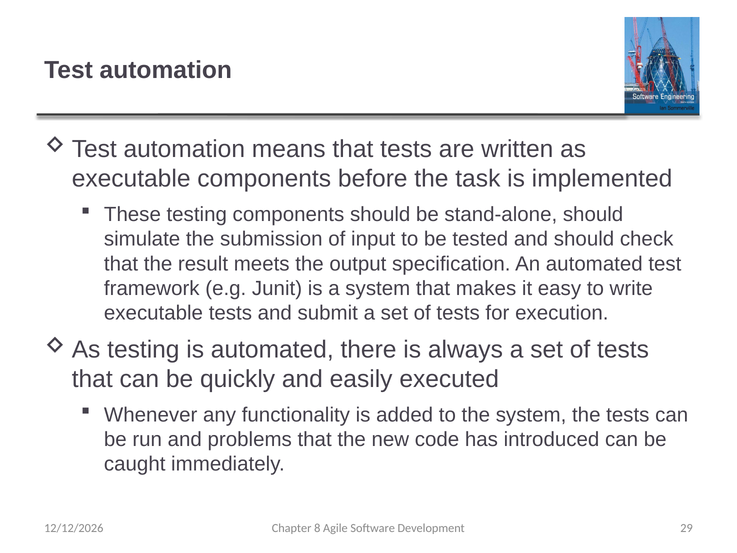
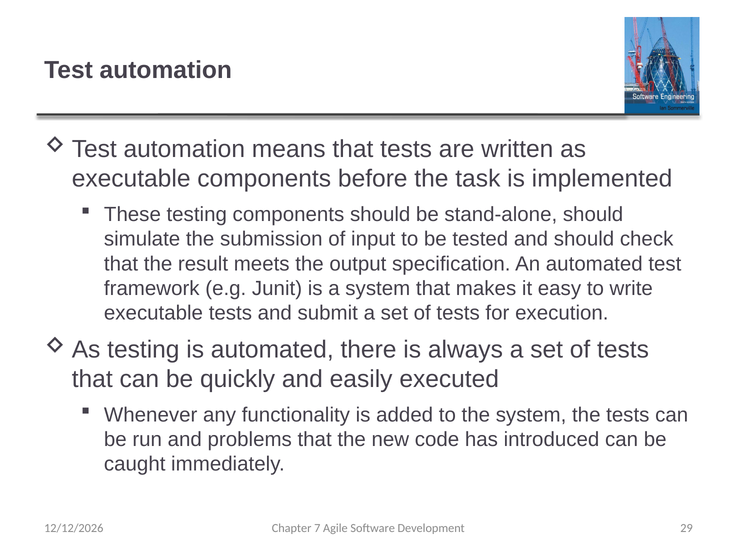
8: 8 -> 7
